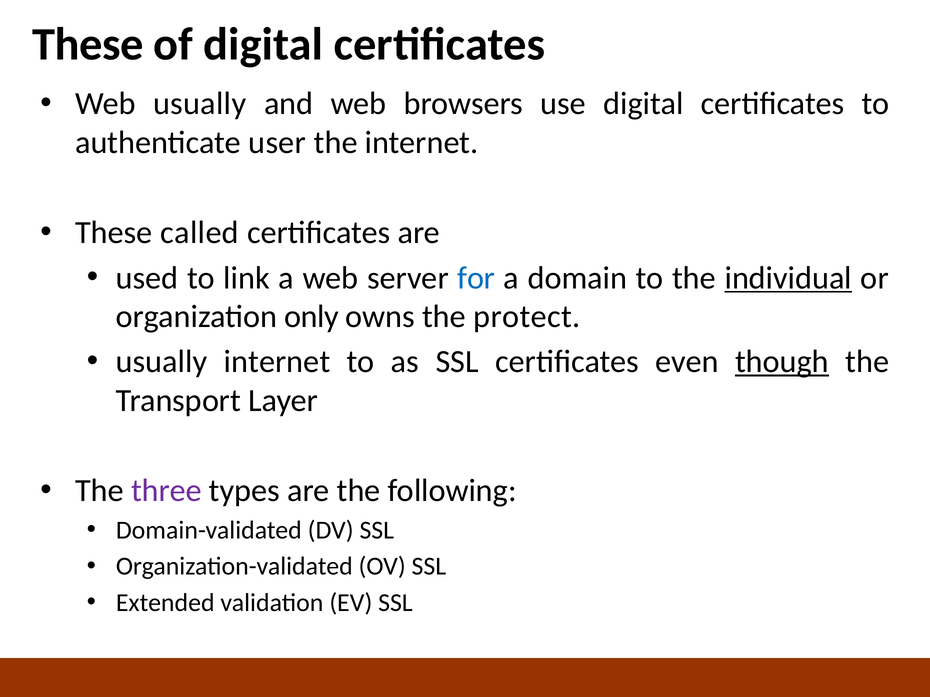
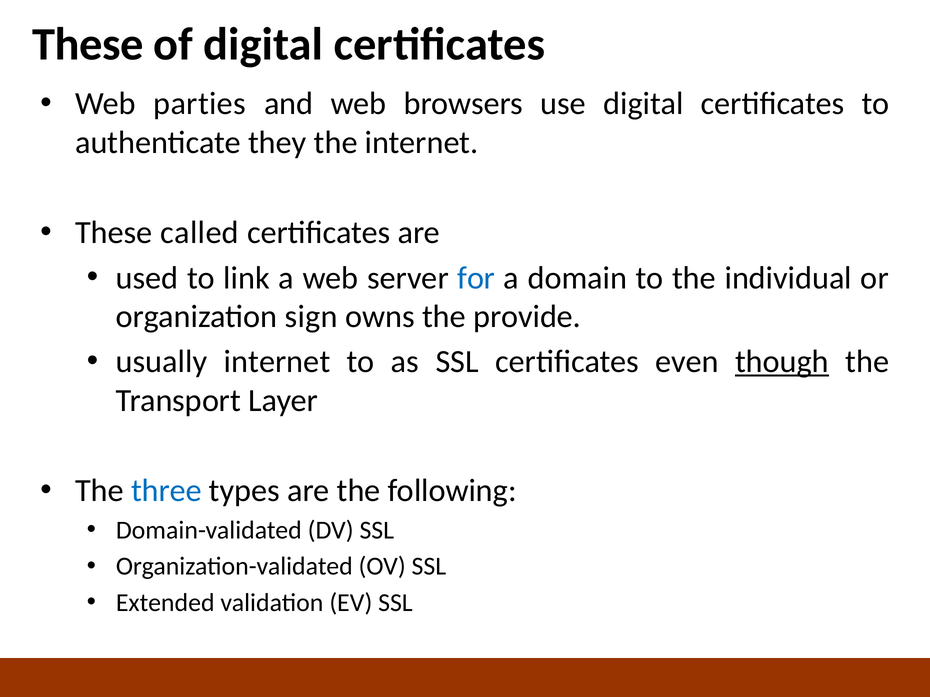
Web usually: usually -> parties
user: user -> they
individual underline: present -> none
only: only -> sign
protect: protect -> provide
three colour: purple -> blue
